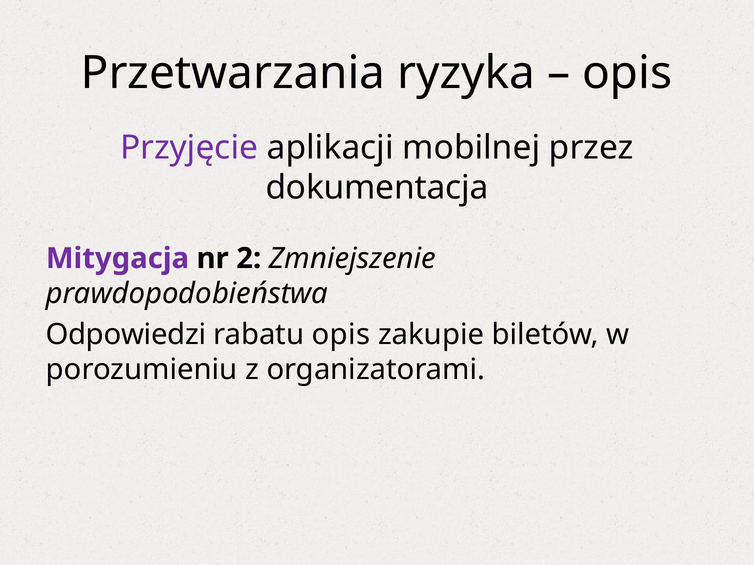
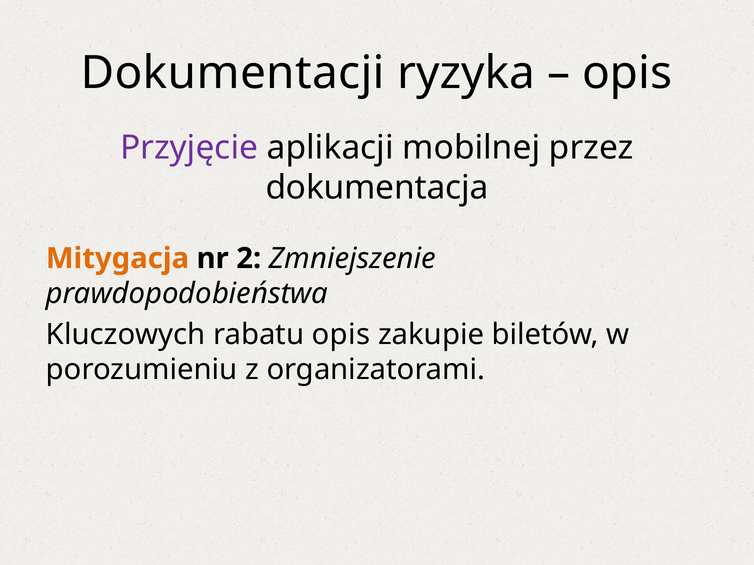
Przetwarzania: Przetwarzania -> Dokumentacji
Mitygacja colour: purple -> orange
Odpowiedzi: Odpowiedzi -> Kluczowych
